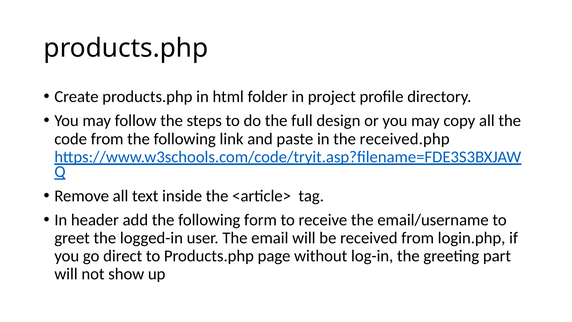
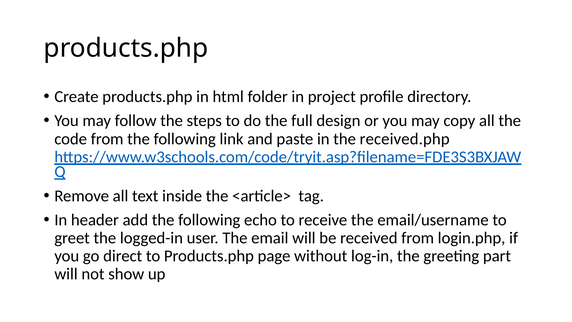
form: form -> echo
